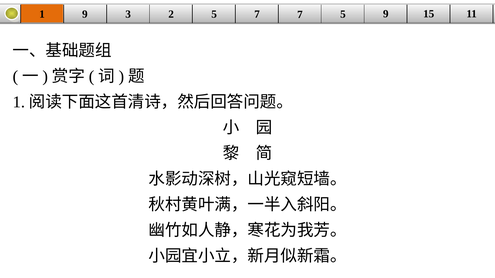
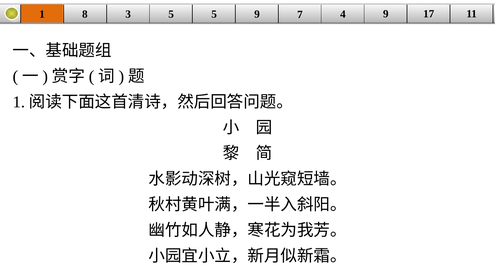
1 9: 9 -> 8
3 2: 2 -> 5
5 7: 7 -> 9
7 5: 5 -> 4
15: 15 -> 17
